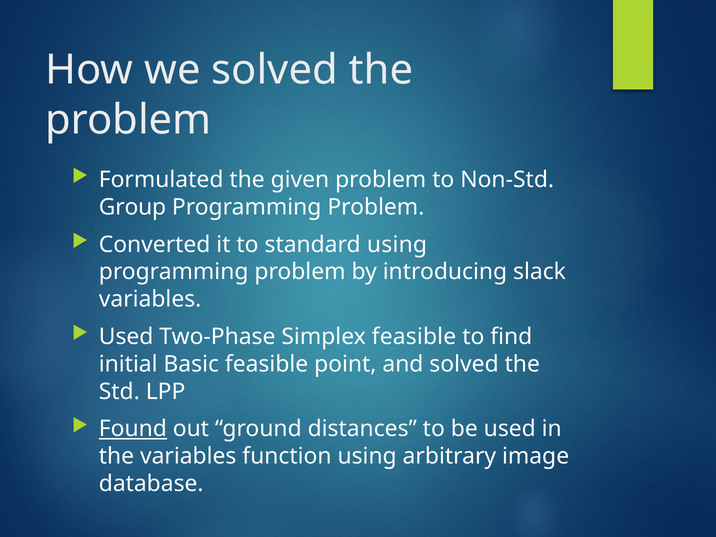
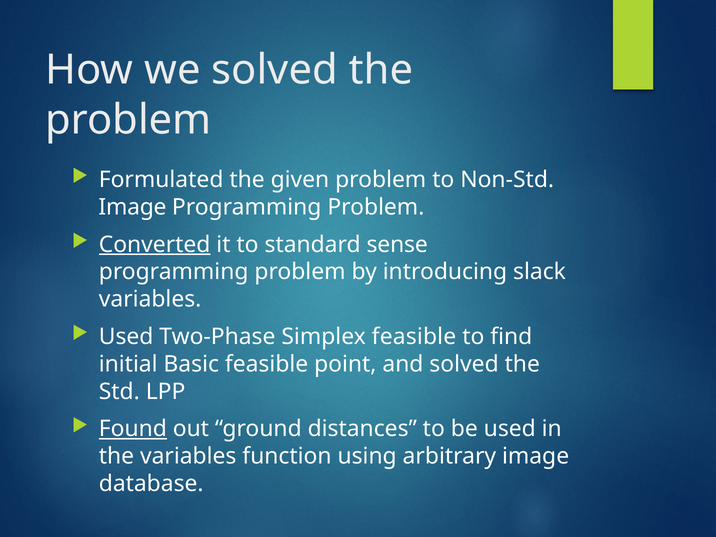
Group at (132, 207): Group -> Image
Converted underline: none -> present
standard using: using -> sense
